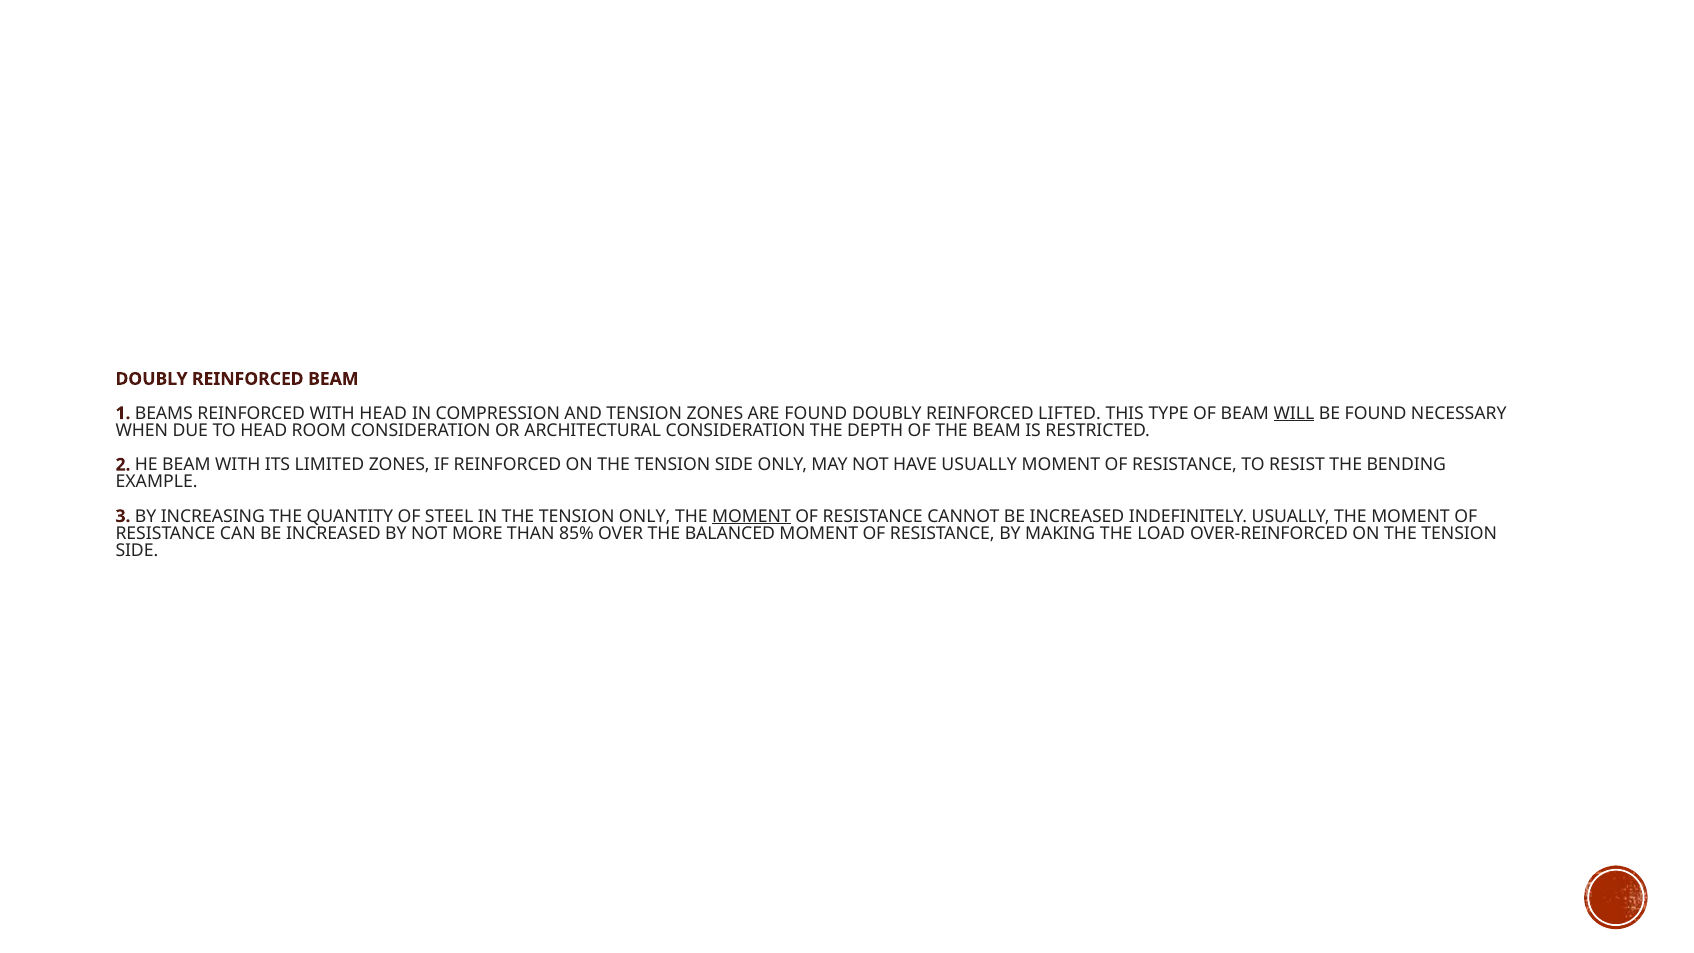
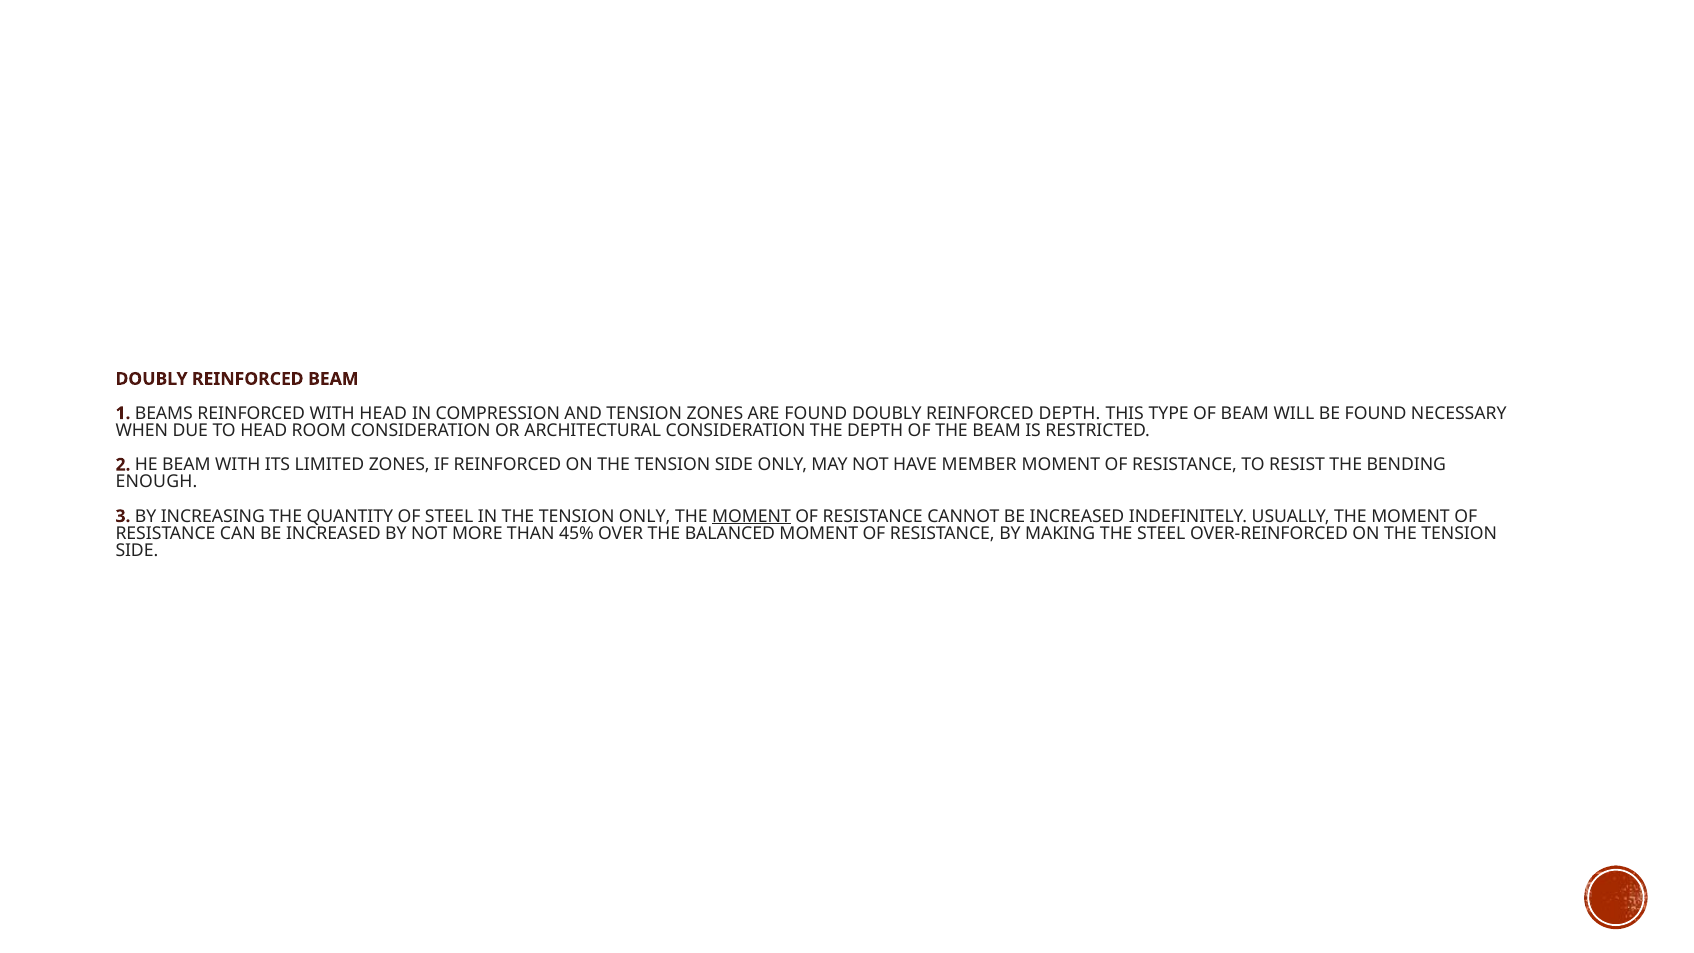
REINFORCED LIFTED: LIFTED -> DEPTH
WILL underline: present -> none
HAVE USUALLY: USUALLY -> MEMBER
EXAMPLE: EXAMPLE -> ENOUGH
85%: 85% -> 45%
THE LOAD: LOAD -> STEEL
